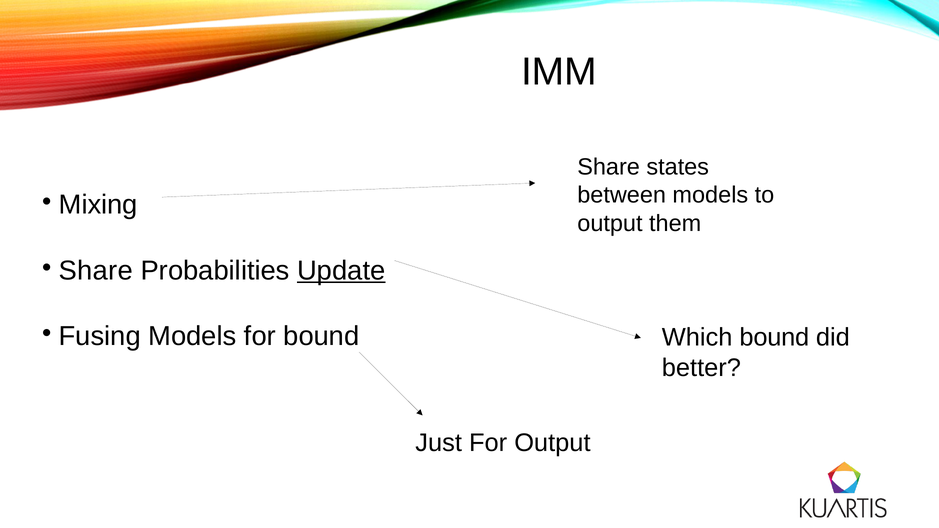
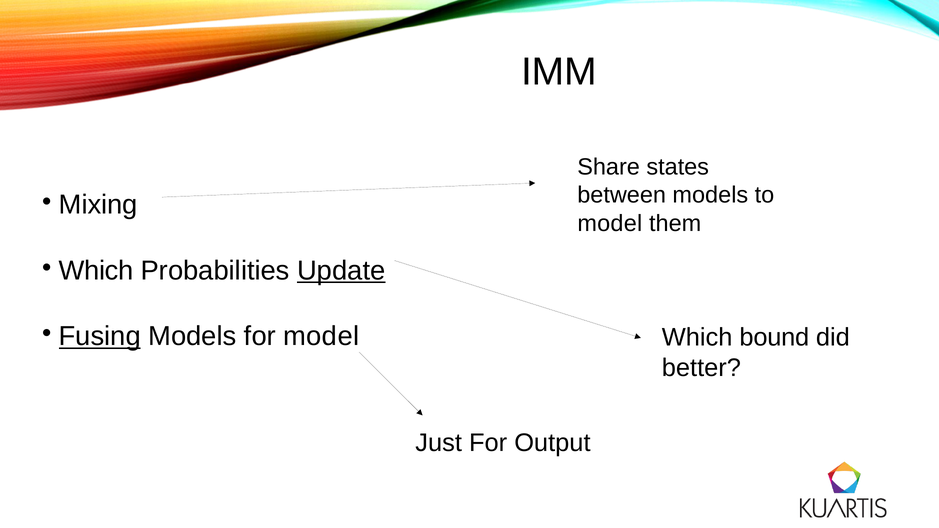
output at (610, 223): output -> model
Share at (96, 271): Share -> Which
Fusing underline: none -> present
for bound: bound -> model
